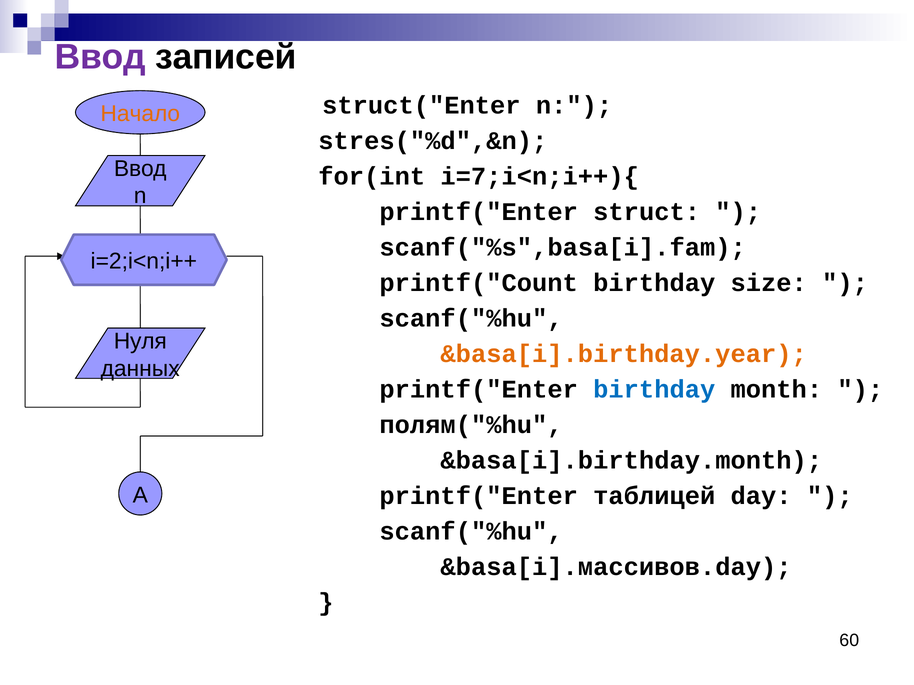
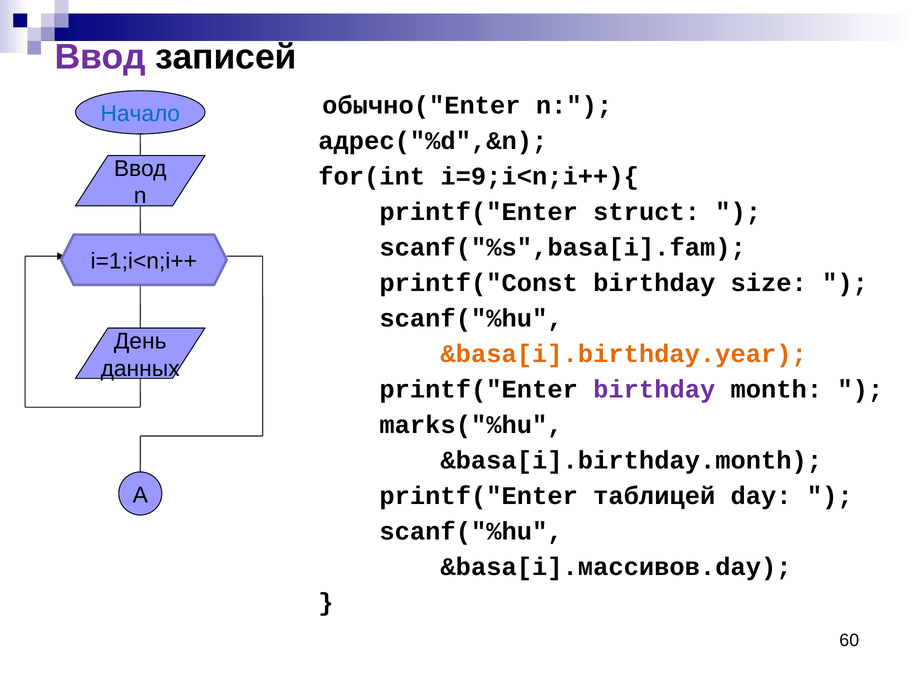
struct("Enter: struct("Enter -> обычно("Enter
Начало colour: orange -> blue
stres("%d",&n: stres("%d",&n -> адрес("%d",&n
i=7;i<n;i++){: i=7;i<n;i++){ -> i=9;i<n;i++){
i=2;i<n;i++: i=2;i<n;i++ -> i=1;i<n;i++
printf("Count: printf("Count -> printf("Const
Нуля: Нуля -> День
birthday at (654, 390) colour: blue -> purple
полям("%hu: полям("%hu -> marks("%hu
